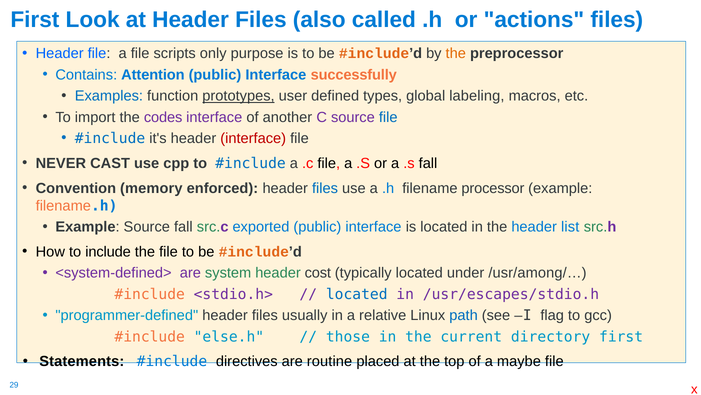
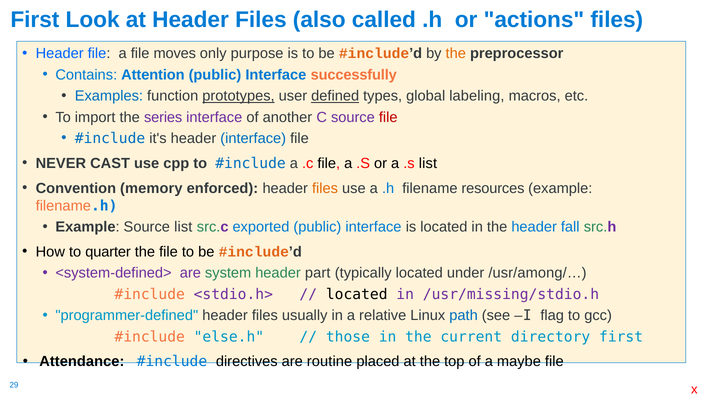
scripts: scripts -> moves
defined underline: none -> present
codes: codes -> series
file at (388, 117) colour: blue -> red
interface at (253, 138) colour: red -> blue
.s fall: fall -> list
files at (325, 188) colour: blue -> orange
processor: processor -> resources
Source fall: fall -> list
list: list -> fall
include: include -> quarter
cost: cost -> part
located at (357, 294) colour: blue -> black
/usr/escapes/stdio.h: /usr/escapes/stdio.h -> /usr/missing/stdio.h
Statements: Statements -> Attendance
